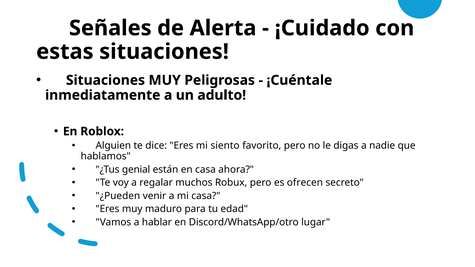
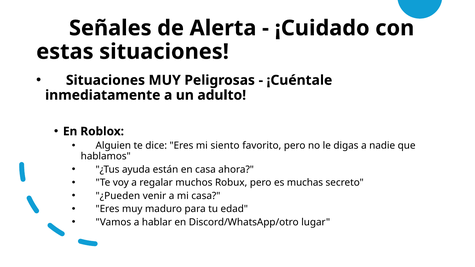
genial: genial -> ayuda
ofrecen: ofrecen -> muchas
